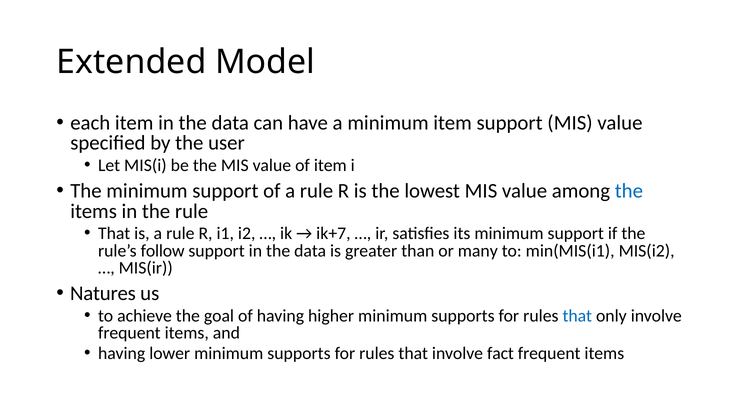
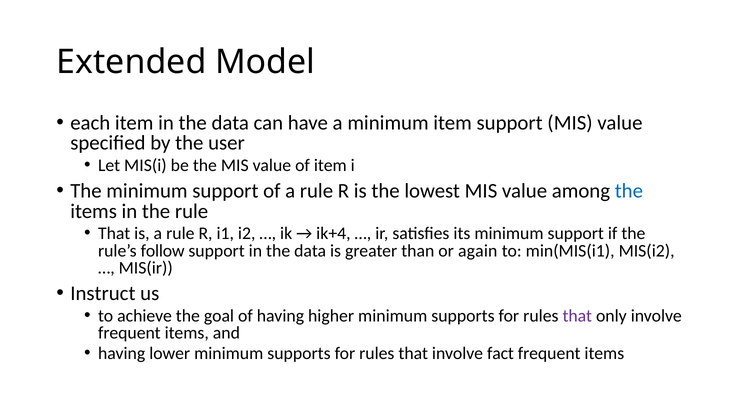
ik+7: ik+7 -> ik+4
many: many -> again
Natures: Natures -> Instruct
that at (577, 316) colour: blue -> purple
